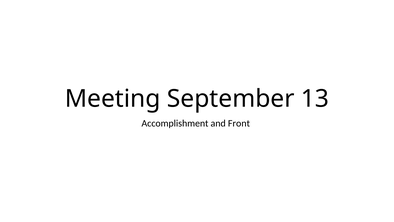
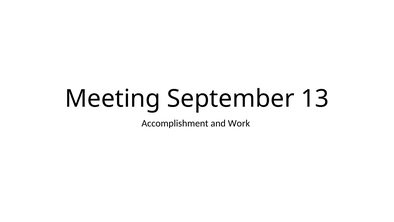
Front: Front -> Work
